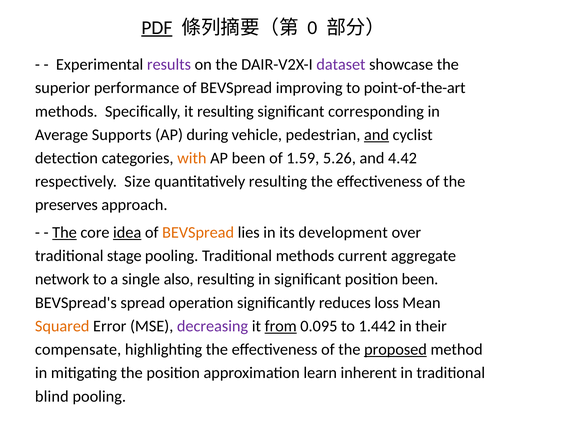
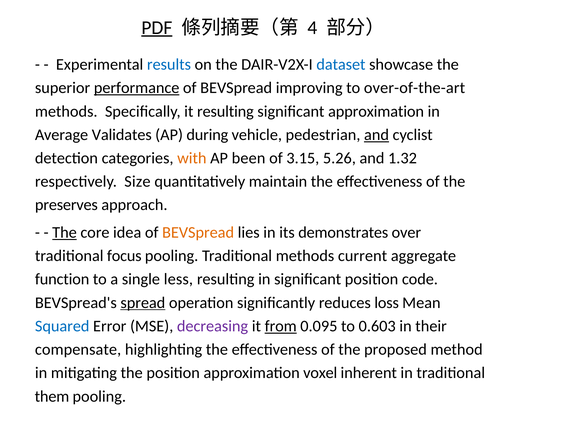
0: 0 -> 4
results colour: purple -> blue
dataset colour: purple -> blue
performance underline: none -> present
point-of-the-art: point-of-the-art -> over-of-the-art
significant corresponding: corresponding -> approximation
Supports: Supports -> Validates
1.59: 1.59 -> 3.15
4.42: 4.42 -> 1.32
quantitatively resulting: resulting -> maintain
idea underline: present -> none
development: development -> demonstrates
stage: stage -> focus
network: network -> function
also: also -> less
position been: been -> code
spread underline: none -> present
Squared colour: orange -> blue
1.442: 1.442 -> 0.603
proposed underline: present -> none
learn: learn -> voxel
blind: blind -> them
